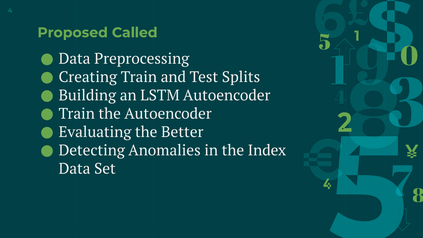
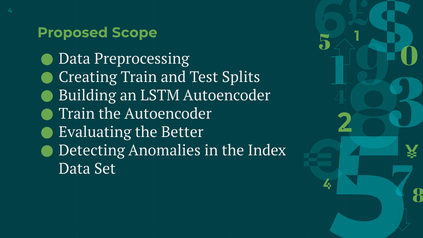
Called: Called -> Scope
